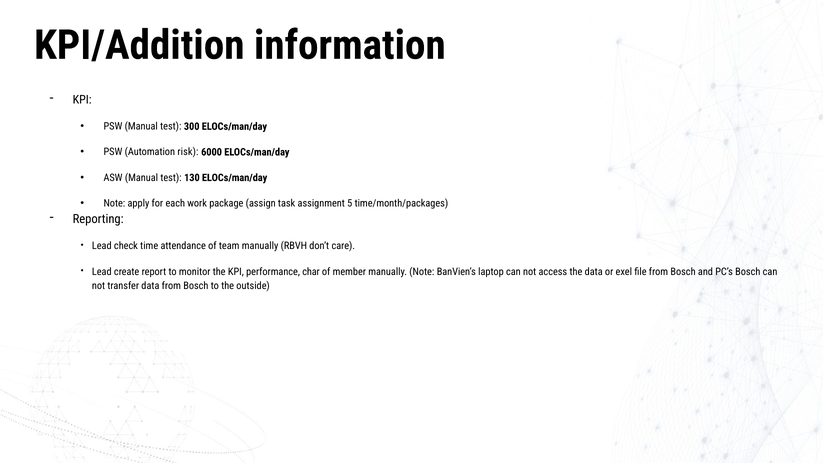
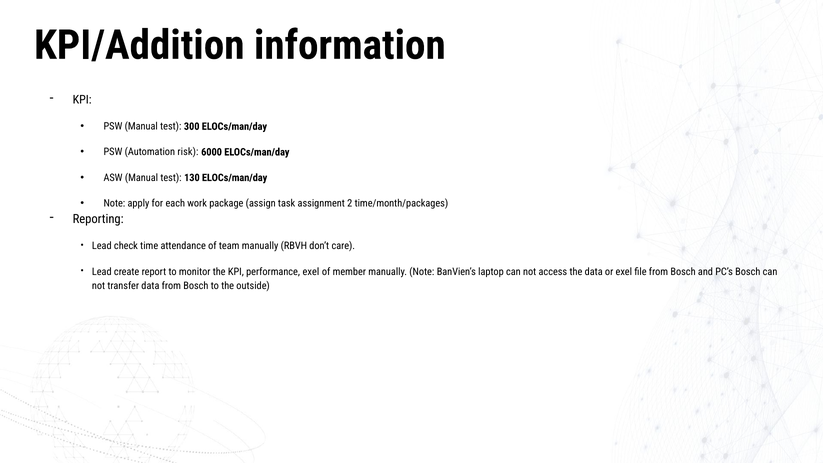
5: 5 -> 2
performance char: char -> exel
